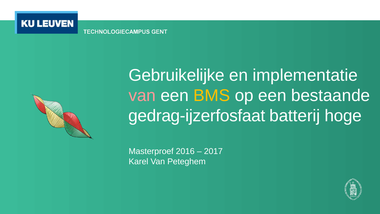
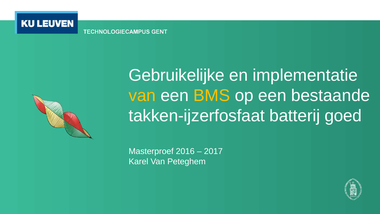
van at (142, 95) colour: pink -> yellow
gedrag-ijzerfosfaat: gedrag-ijzerfosfaat -> takken-ijzerfosfaat
hoge: hoge -> goed
